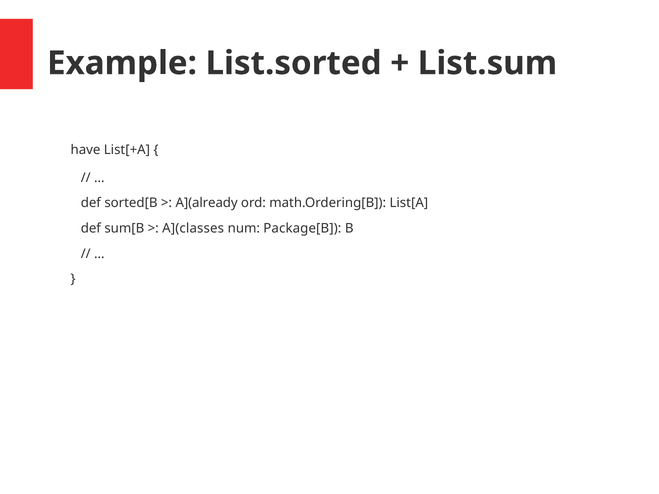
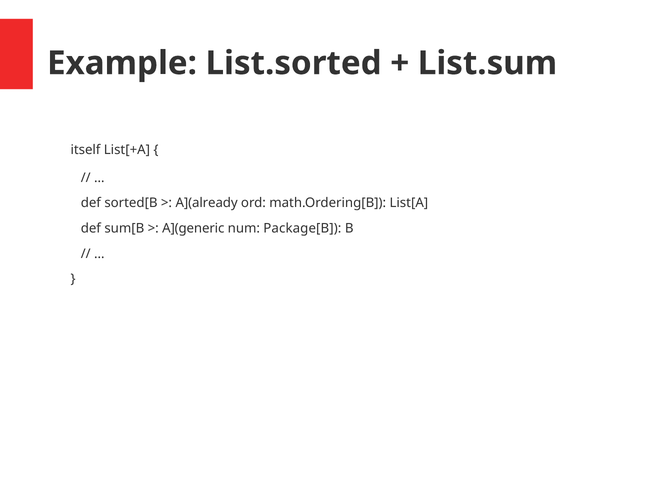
have: have -> itself
A](classes: A](classes -> A](generic
